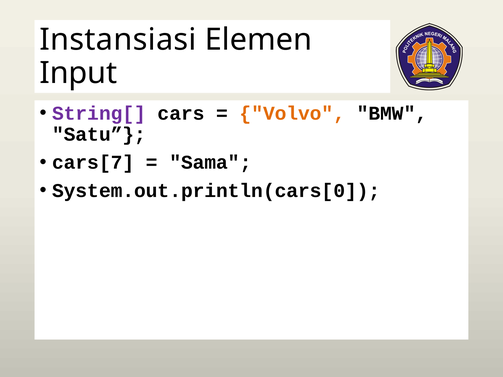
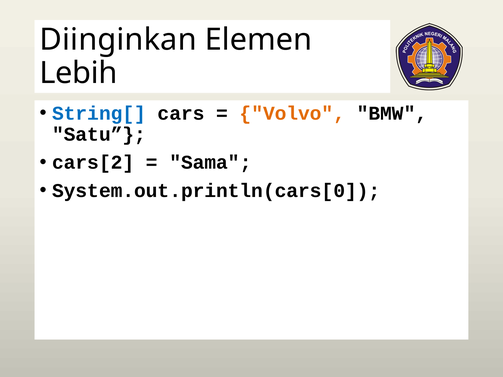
Instansiasi: Instansiasi -> Diinginkan
Input: Input -> Lebih
String[ colour: purple -> blue
cars[7: cars[7 -> cars[2
